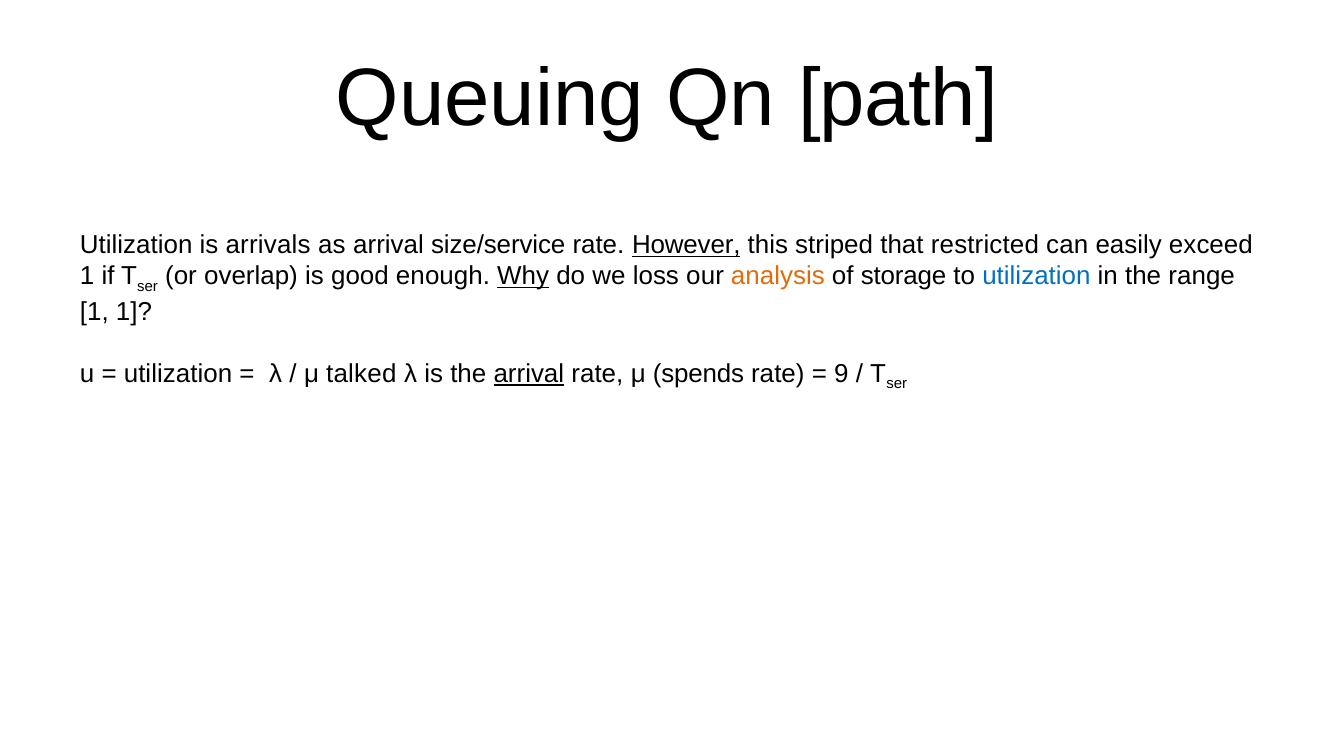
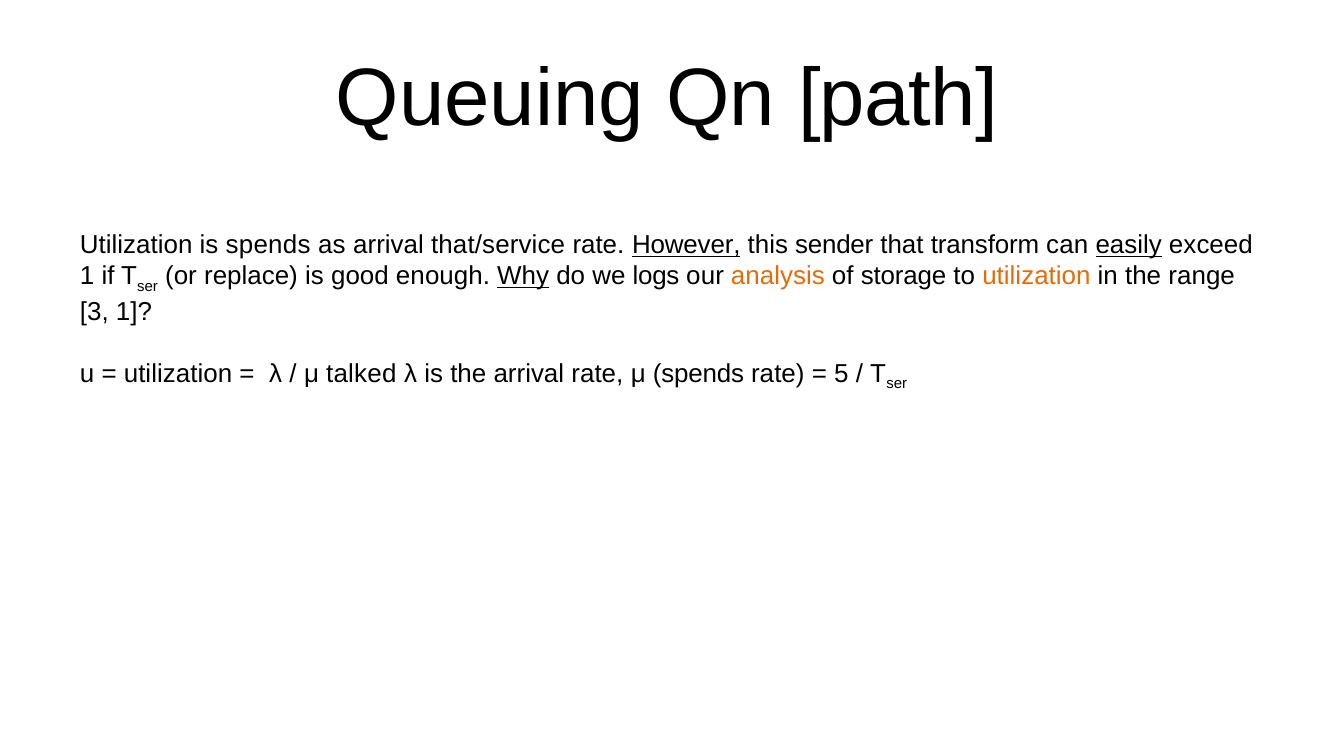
is arrivals: arrivals -> spends
size/service: size/service -> that/service
striped: striped -> sender
restricted: restricted -> transform
easily underline: none -> present
overlap: overlap -> replace
loss: loss -> logs
utilization at (1036, 276) colour: blue -> orange
1 at (94, 312): 1 -> 3
arrival at (529, 374) underline: present -> none
9: 9 -> 5
